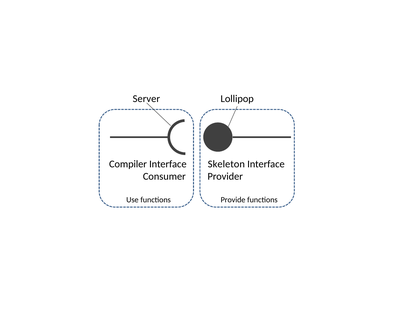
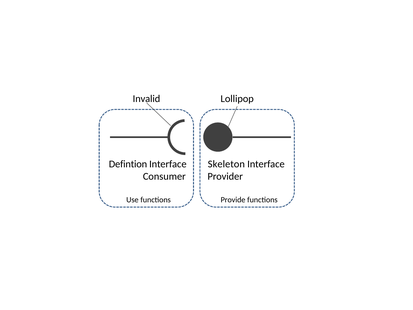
Server: Server -> Invalid
Compiler: Compiler -> Defintion
